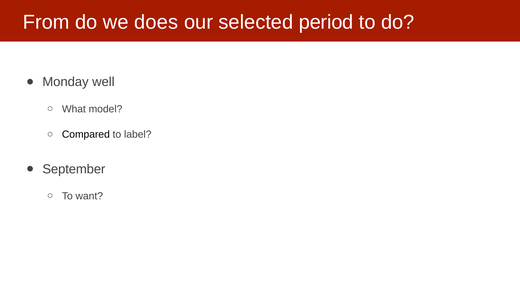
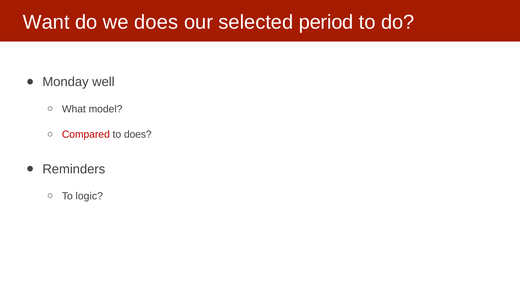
From: From -> Want
Compared colour: black -> red
to label: label -> does
September: September -> Reminders
want: want -> logic
